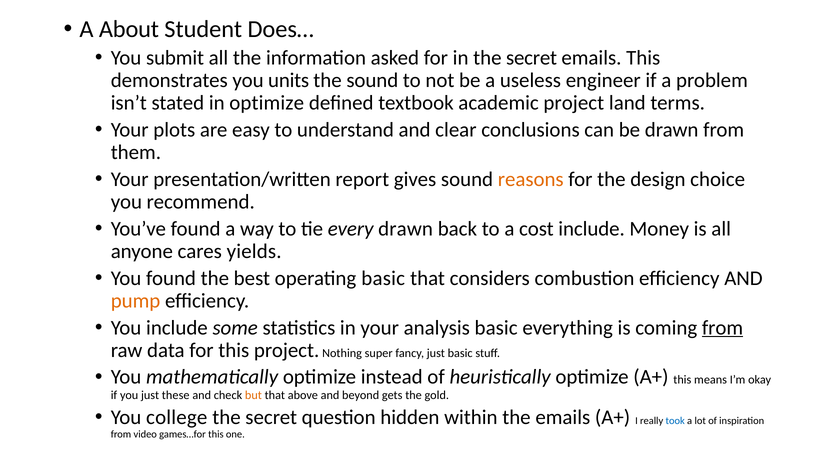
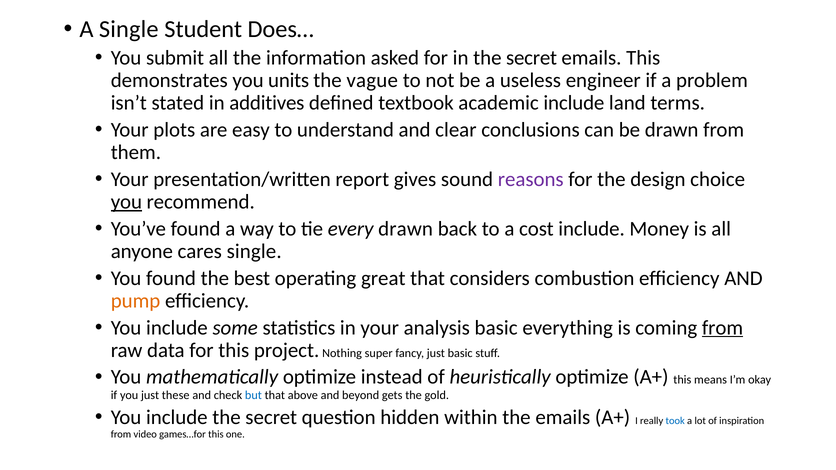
A About: About -> Single
the sound: sound -> vague
in optimize: optimize -> additives
academic project: project -> include
reasons colour: orange -> purple
you at (126, 202) underline: none -> present
cares yields: yields -> single
operating basic: basic -> great
but colour: orange -> blue
college at (177, 417): college -> include
